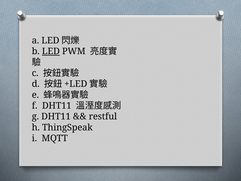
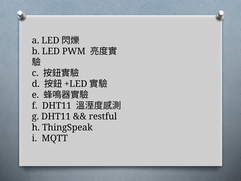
LED at (51, 51) underline: present -> none
